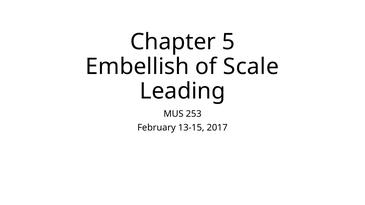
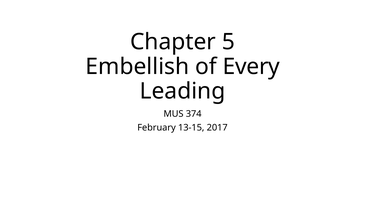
Scale: Scale -> Every
253: 253 -> 374
